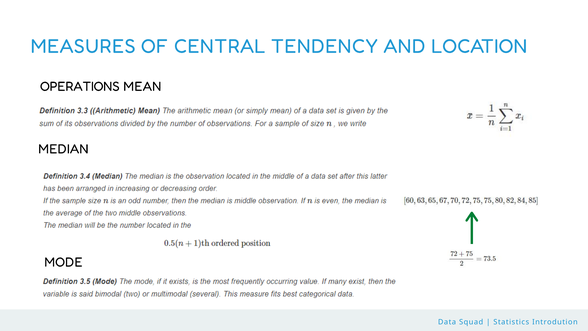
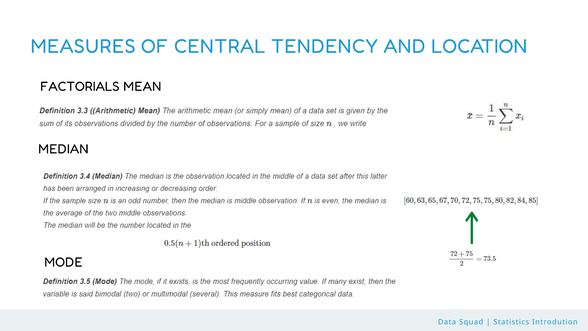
OPERATIONS: OPERATIONS -> FACTORIALS
